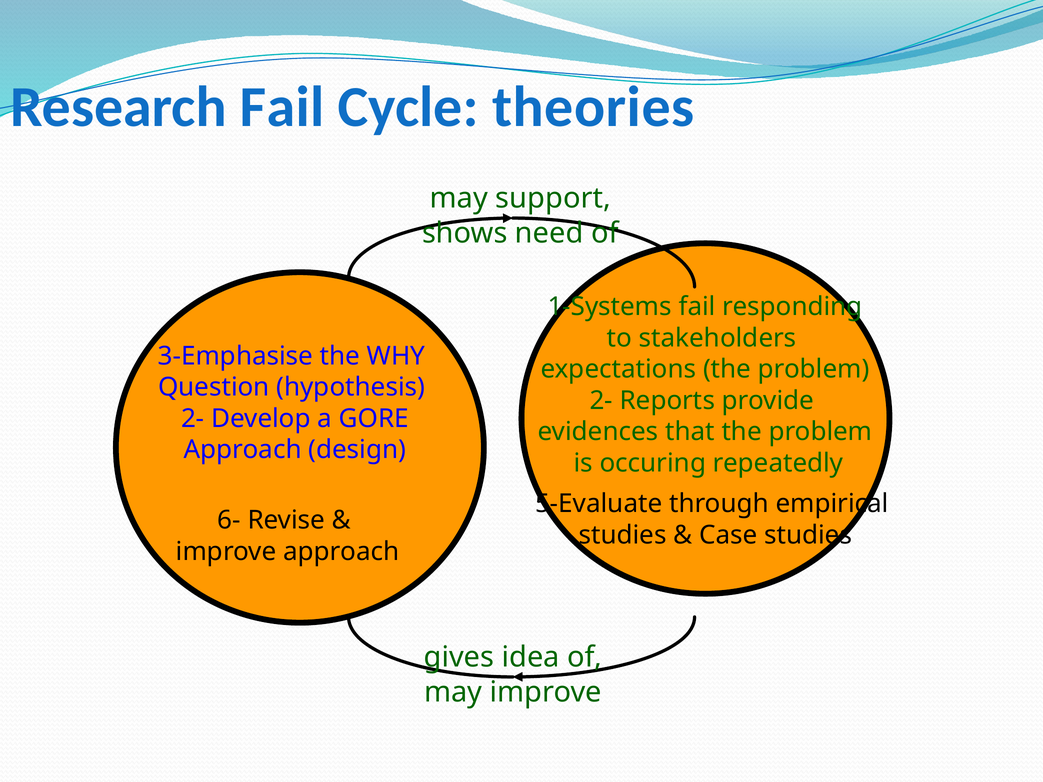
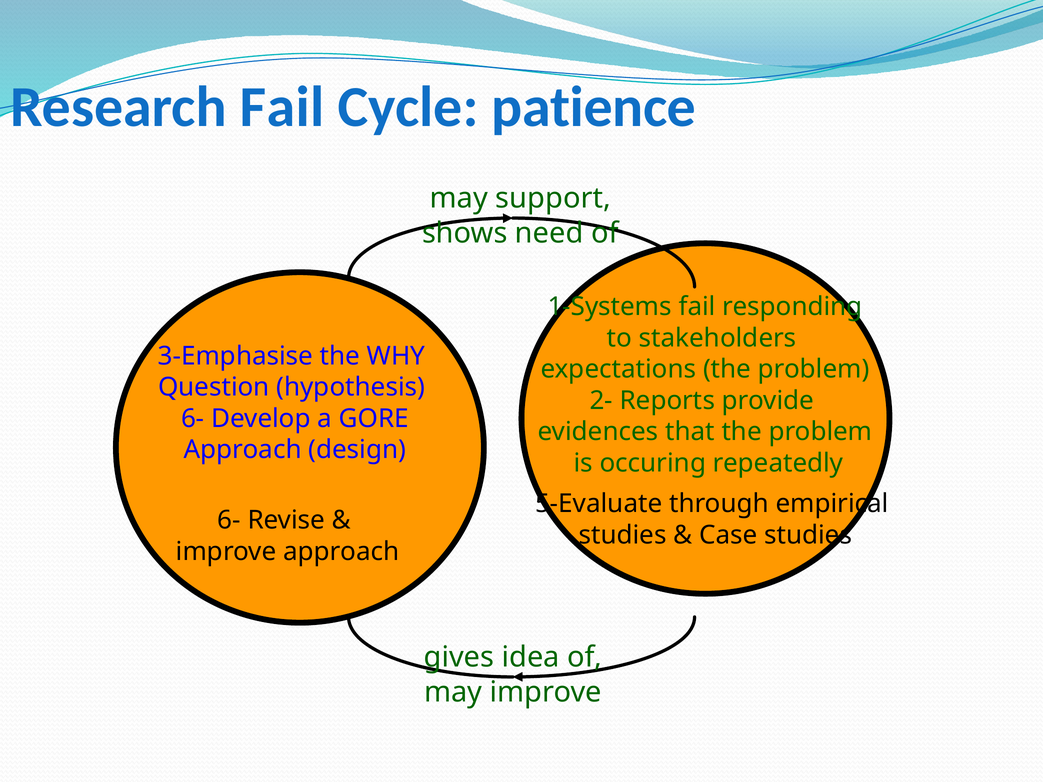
theories: theories -> patience
2- at (193, 419): 2- -> 6-
